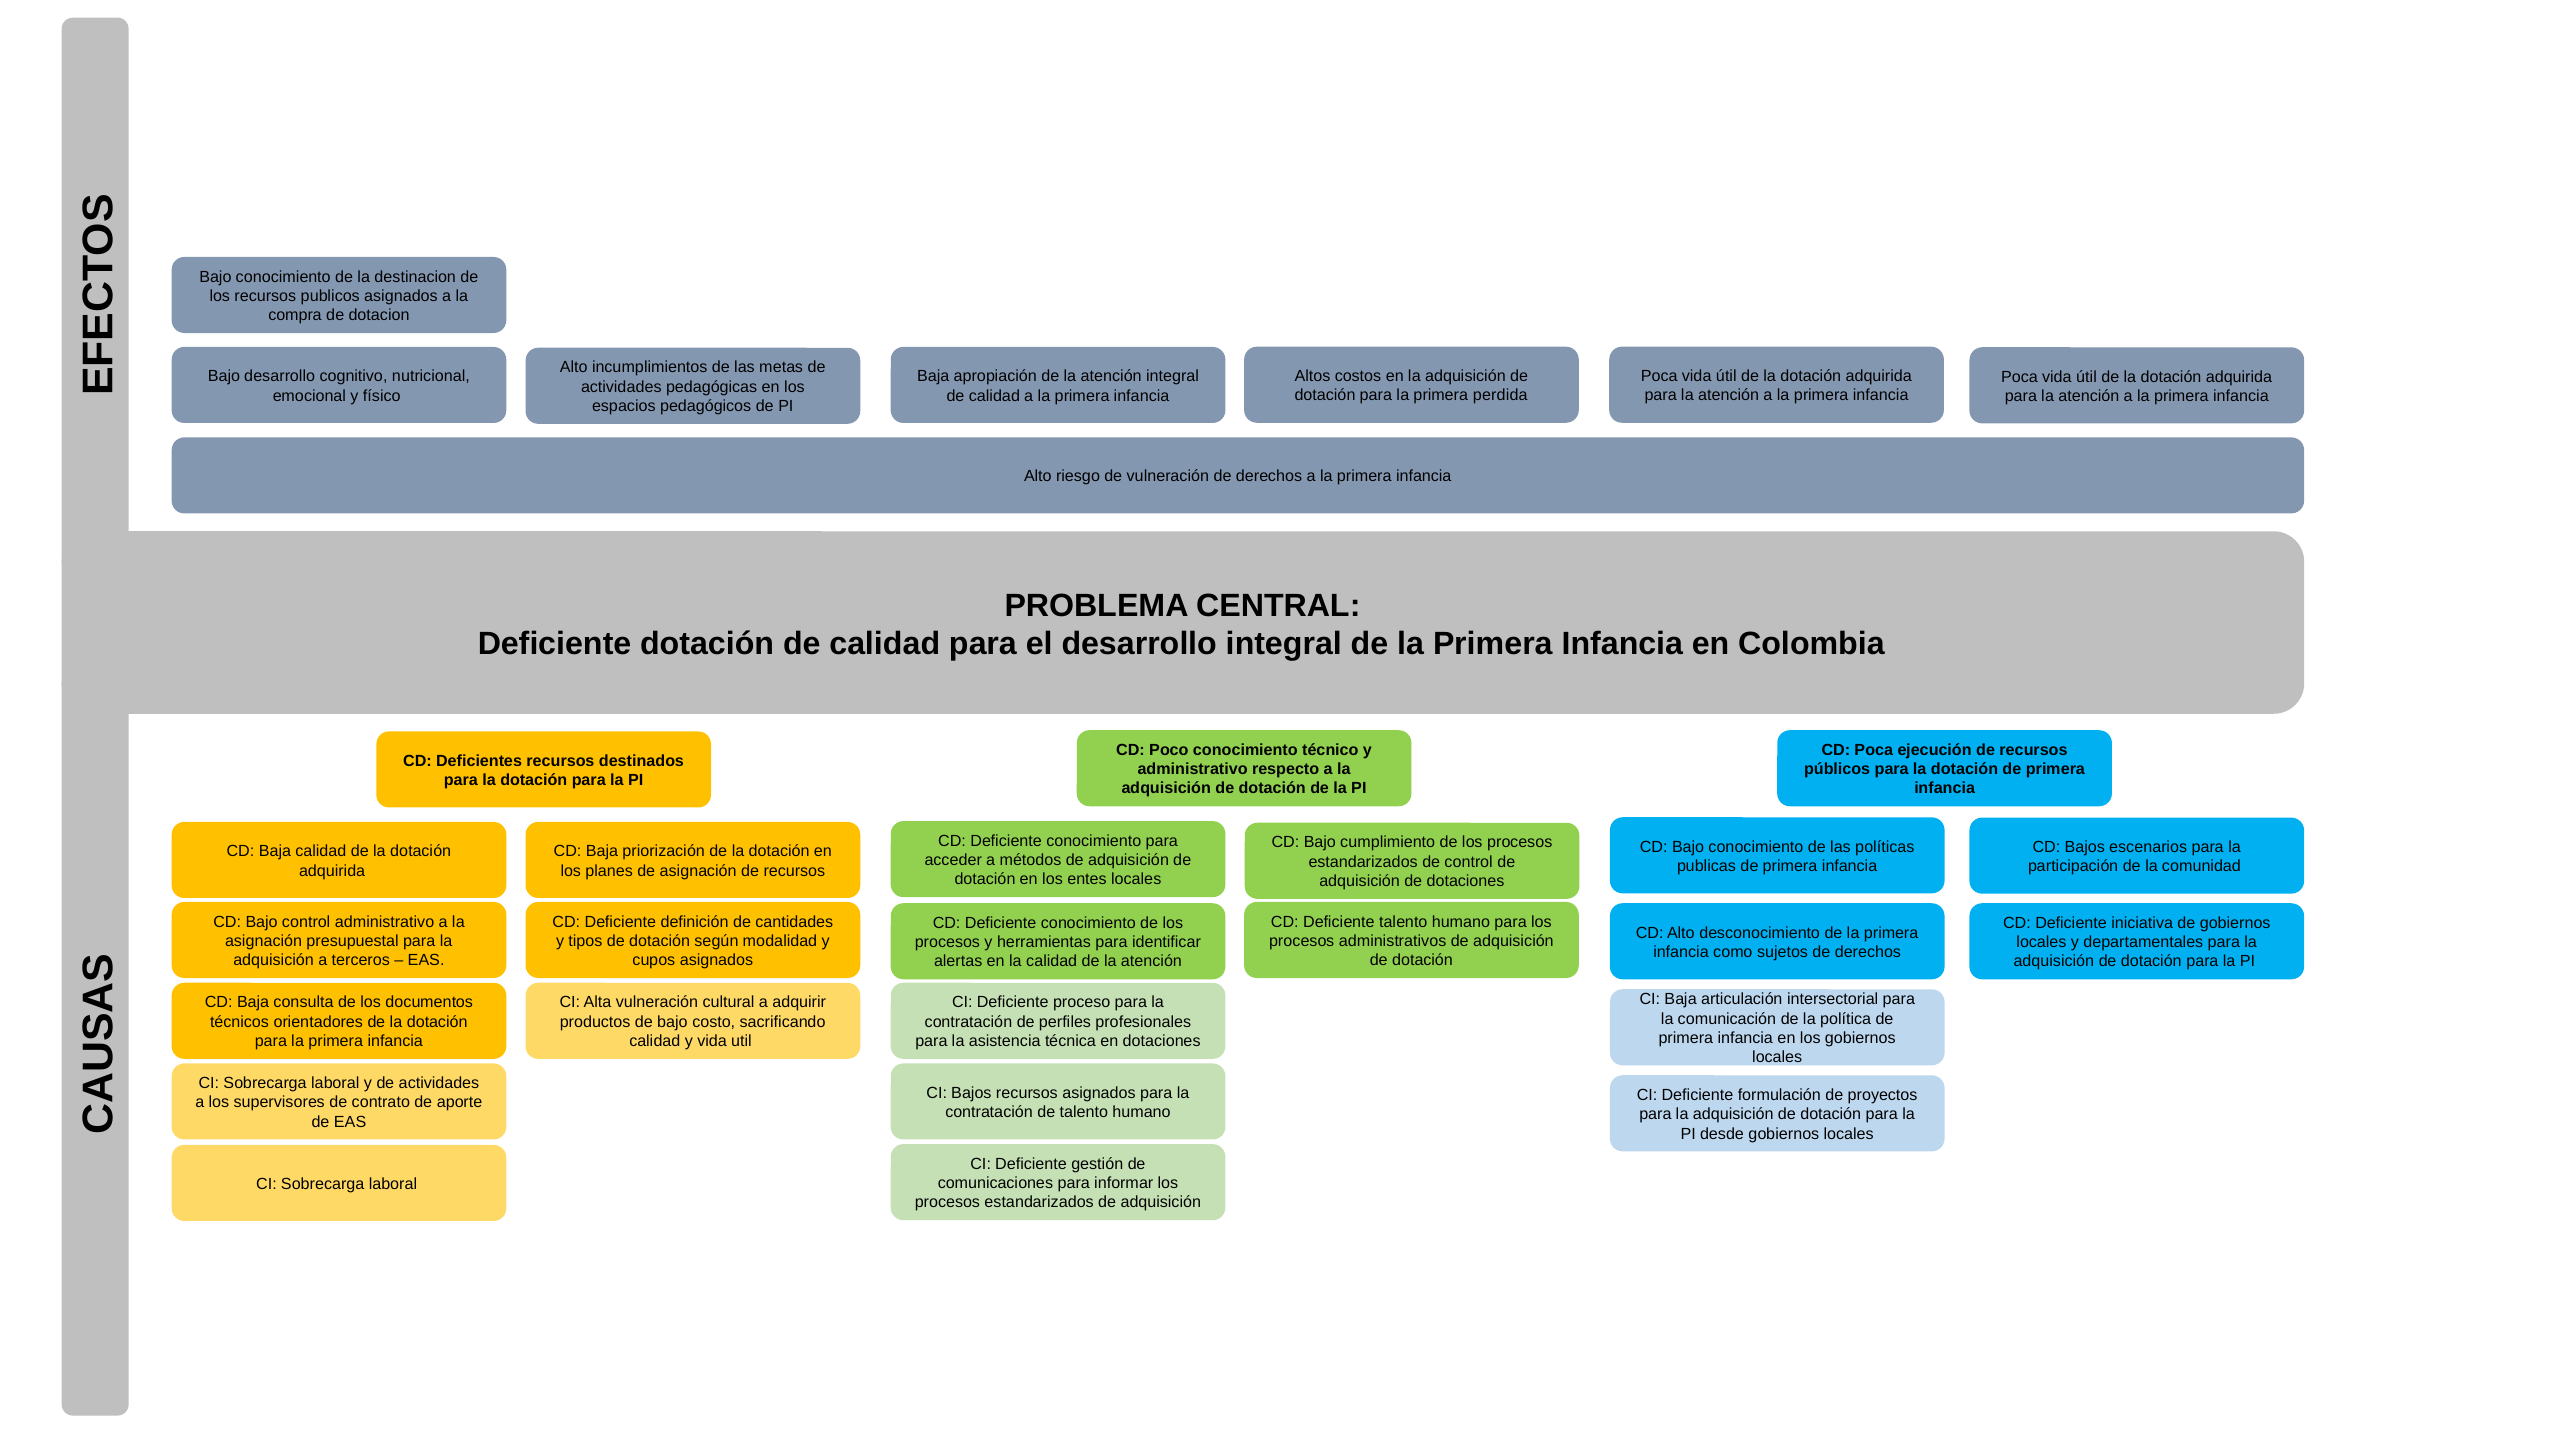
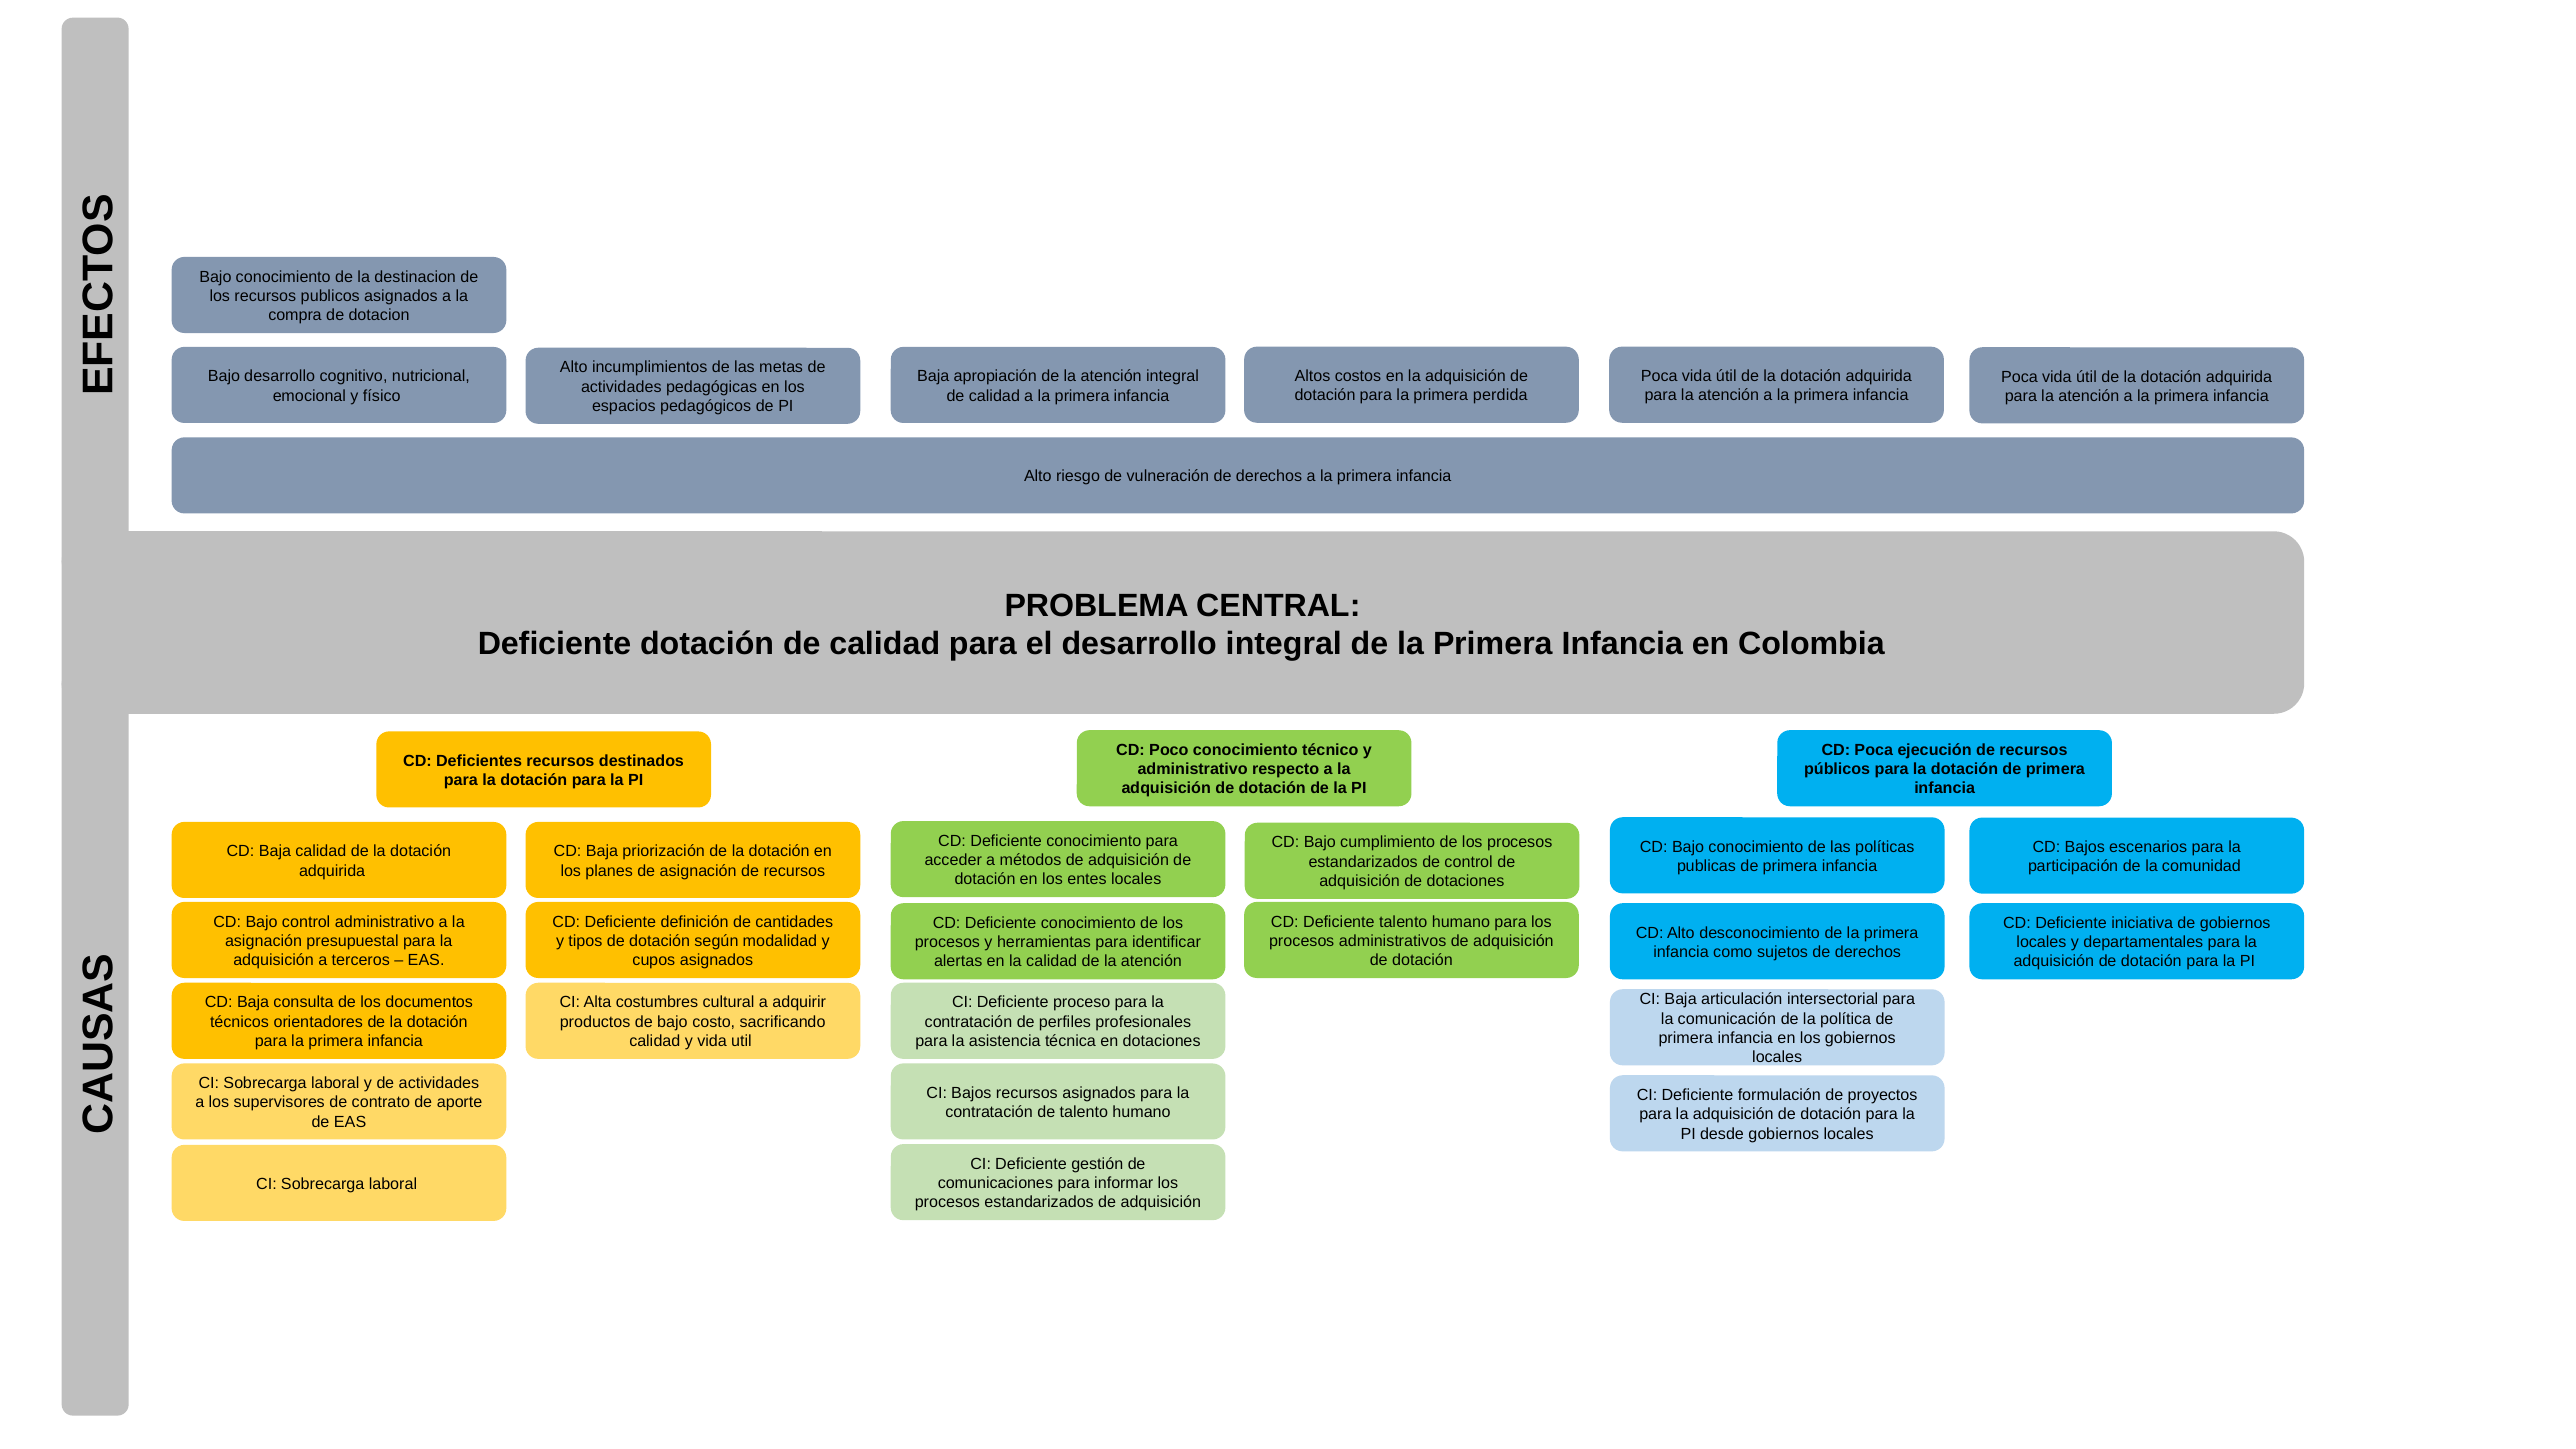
Alta vulneración: vulneración -> costumbres
